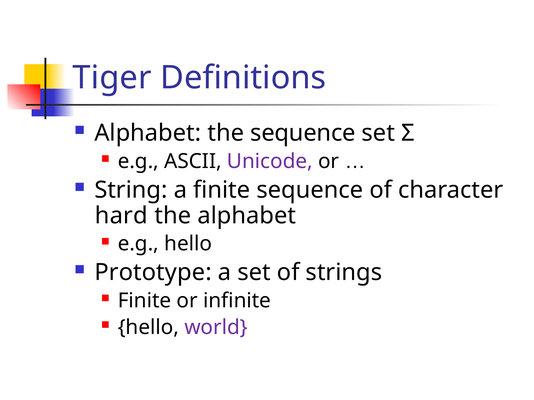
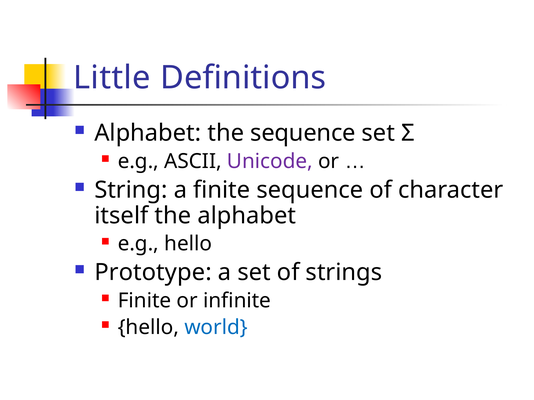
Tiger: Tiger -> Little
hard: hard -> itself
world colour: purple -> blue
